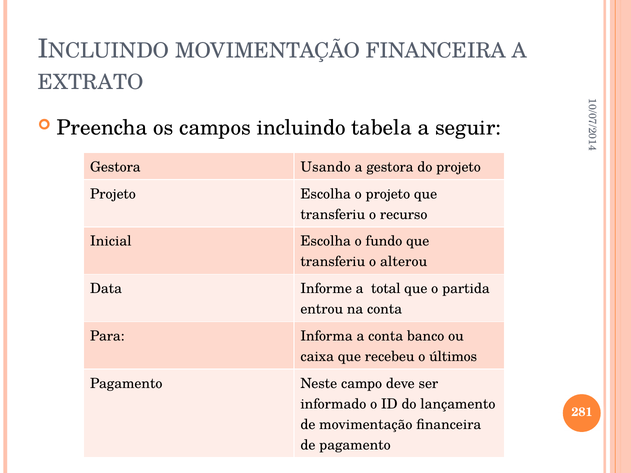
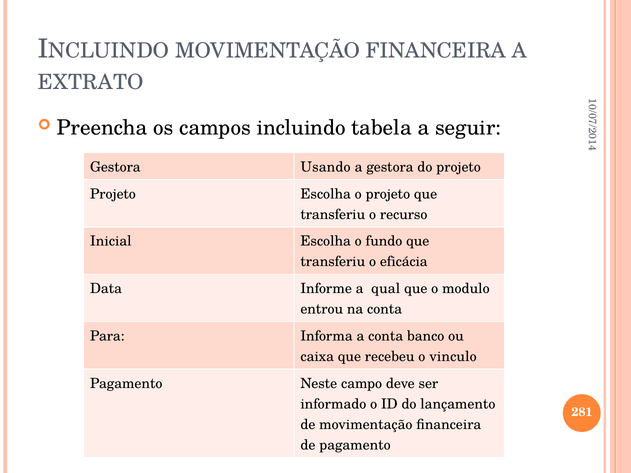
alterou: alterou -> eficácia
total: total -> qual
partida: partida -> modulo
últimos: últimos -> vinculo
